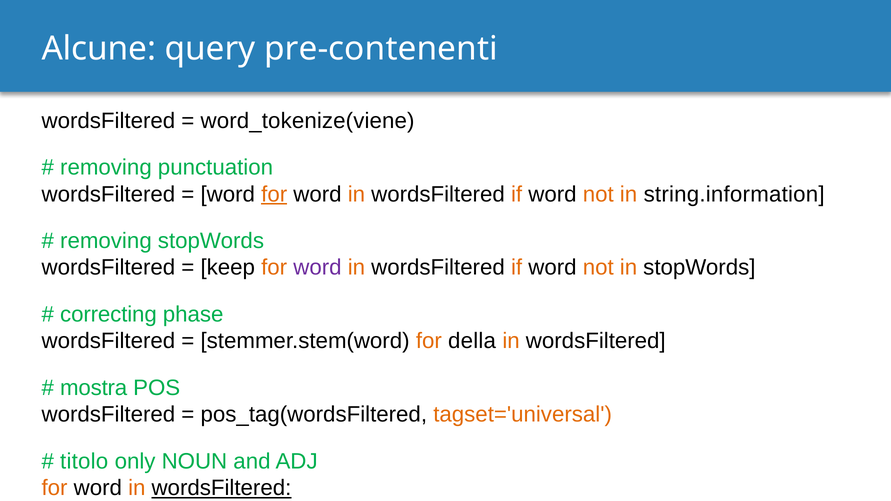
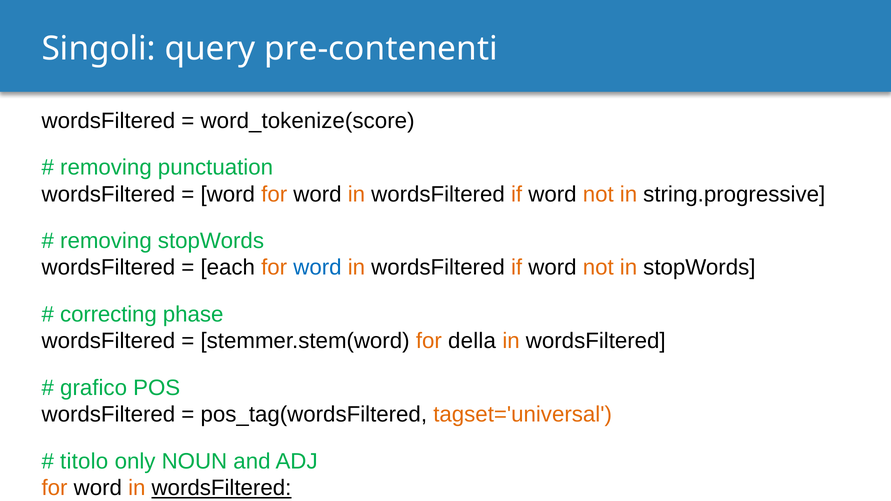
Alcune: Alcune -> Singoli
word_tokenize(viene: word_tokenize(viene -> word_tokenize(score
for at (274, 194) underline: present -> none
string.information: string.information -> string.progressive
keep: keep -> each
word at (317, 268) colour: purple -> blue
mostra: mostra -> grafico
